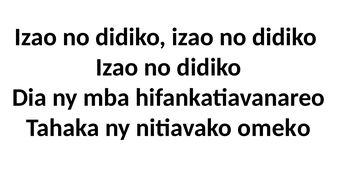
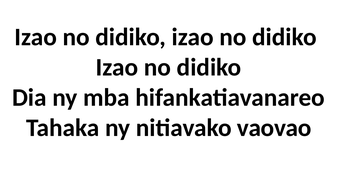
omeko: omeko -> vaovao
